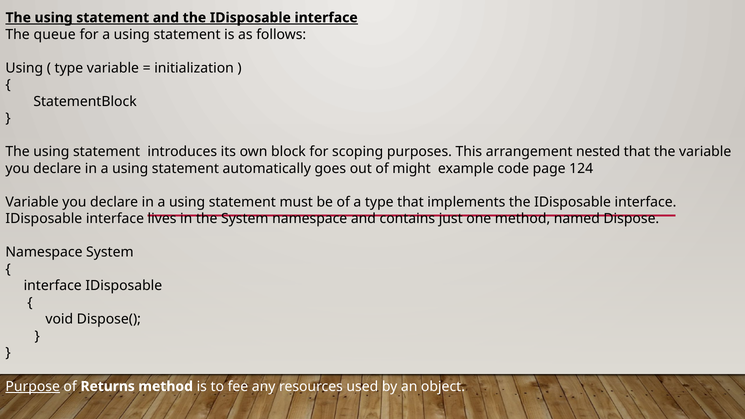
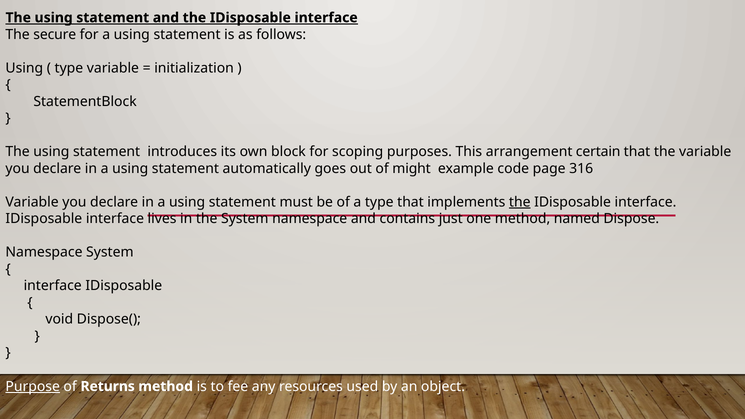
queue: queue -> secure
nested: nested -> certain
124: 124 -> 316
the at (520, 202) underline: none -> present
